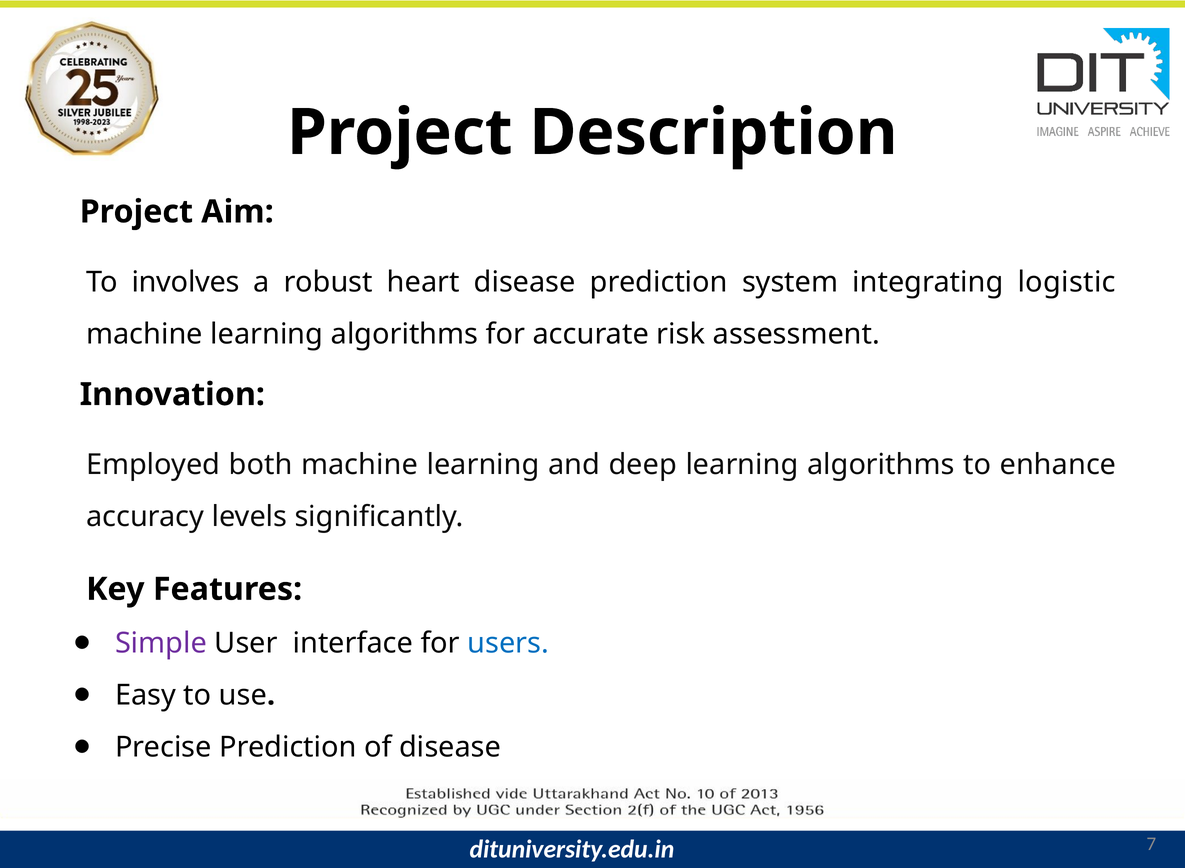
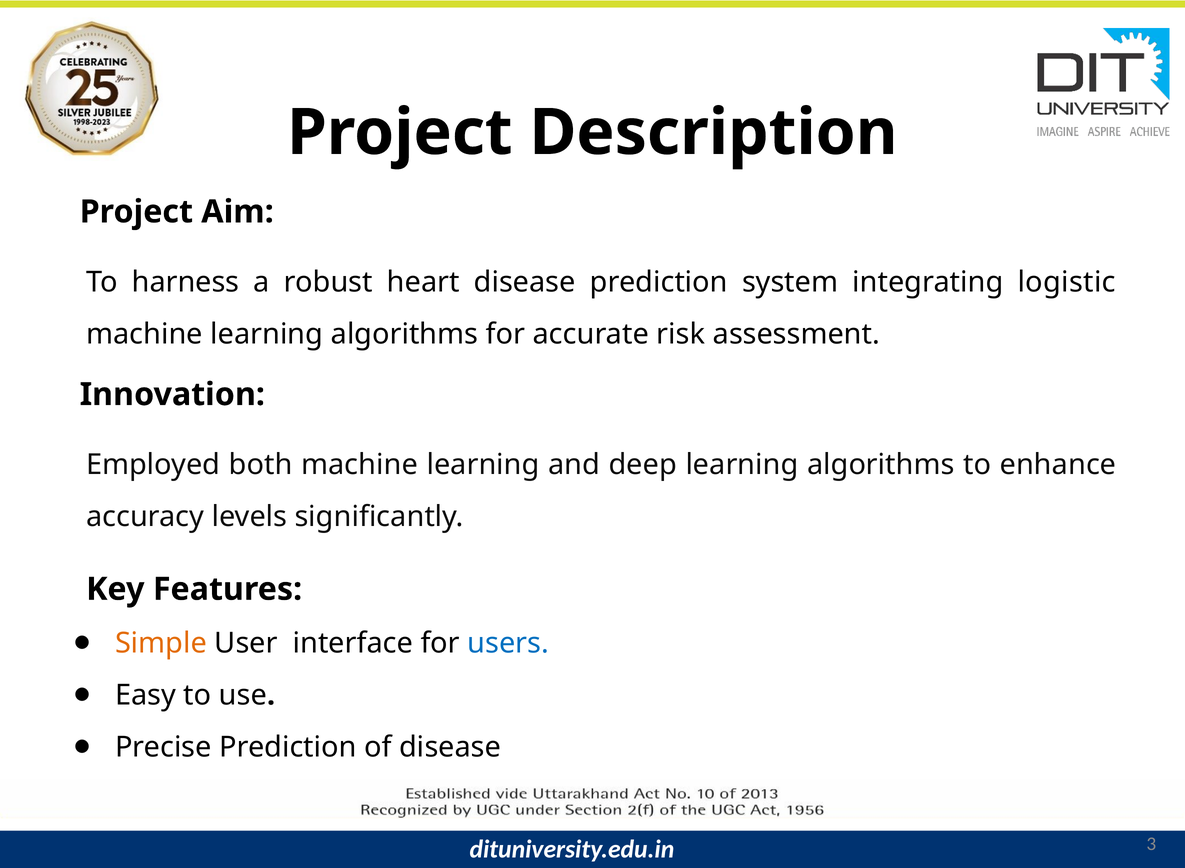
involves: involves -> harness
Simple colour: purple -> orange
7: 7 -> 3
